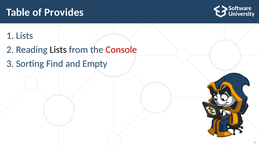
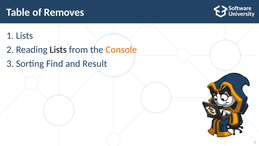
Provides: Provides -> Removes
Console colour: red -> orange
Empty: Empty -> Result
